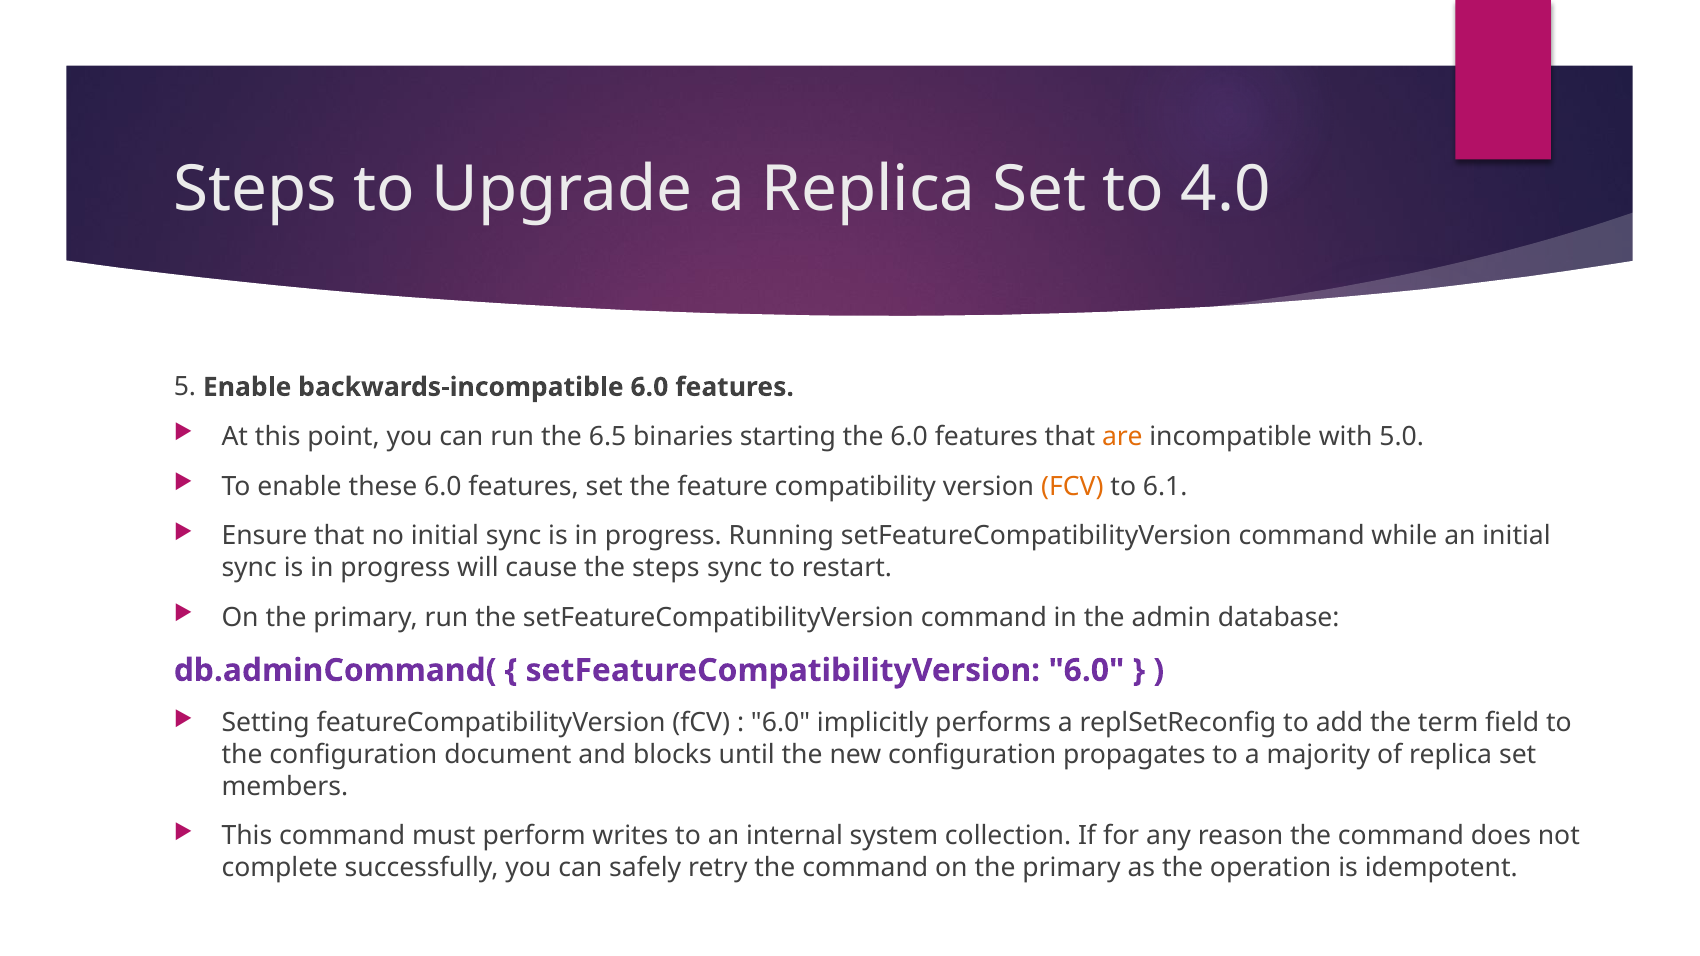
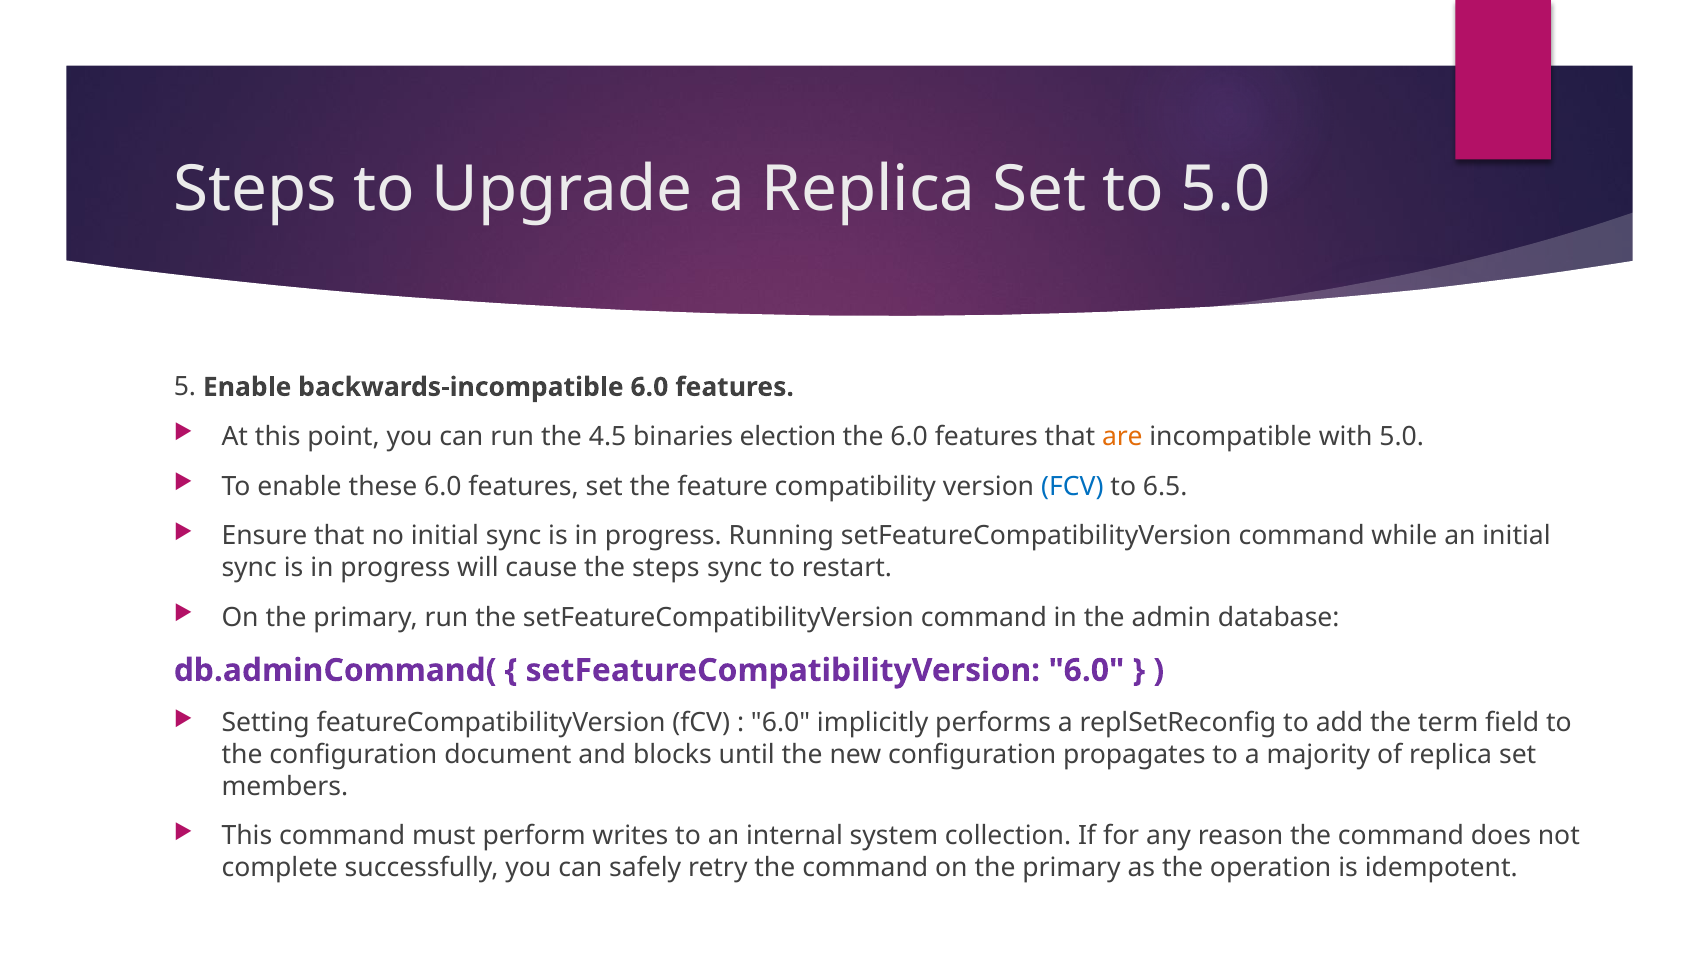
to 4.0: 4.0 -> 5.0
6.5: 6.5 -> 4.5
starting: starting -> election
FCV at (1072, 486) colour: orange -> blue
6.1: 6.1 -> 6.5
